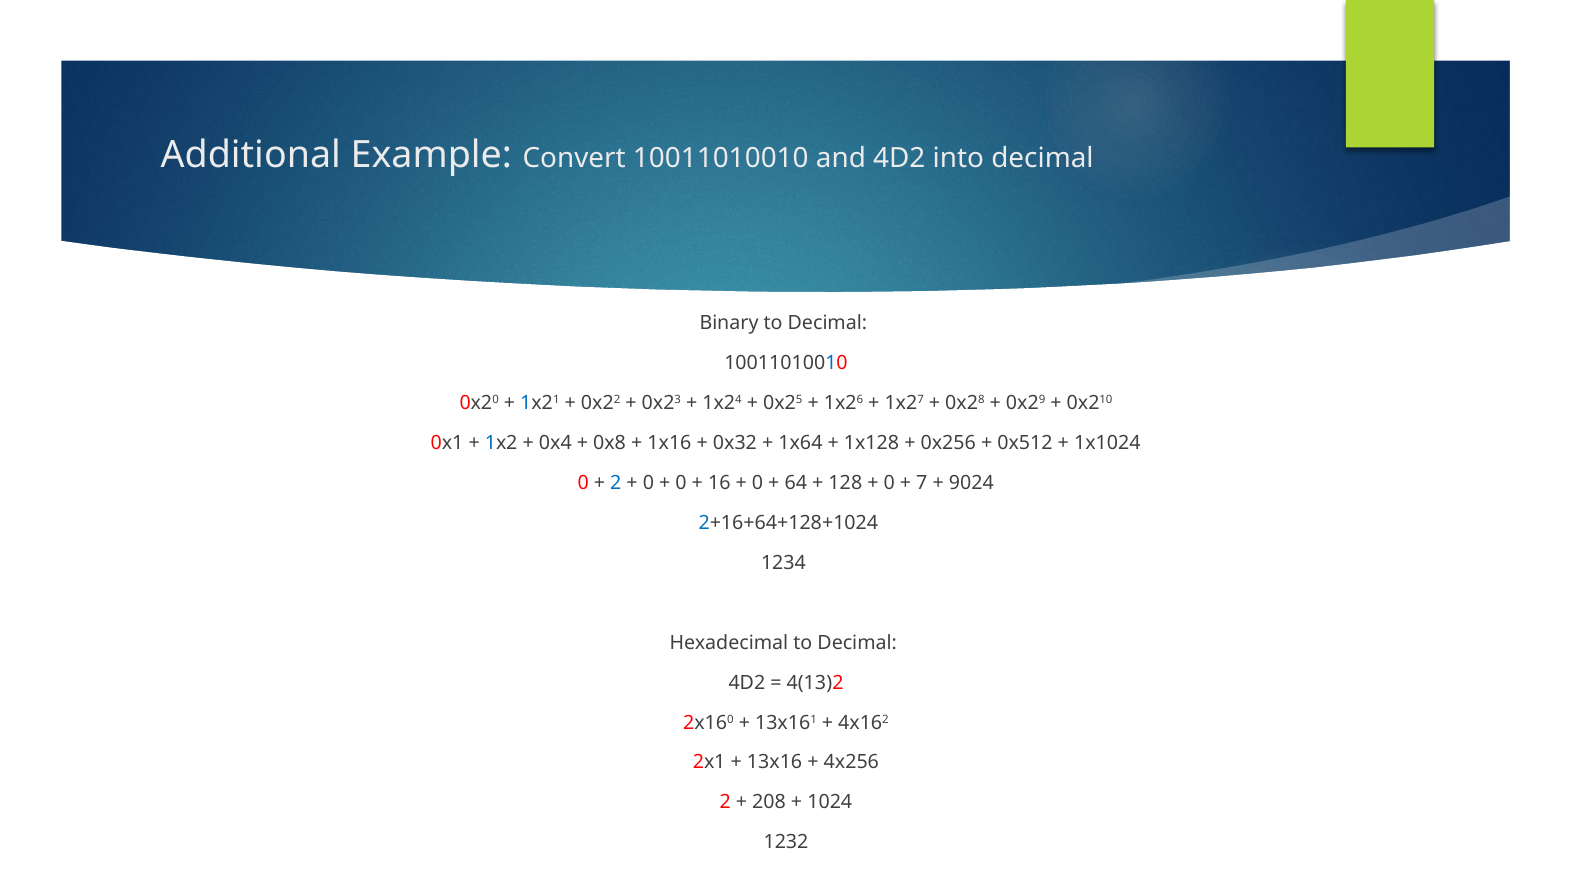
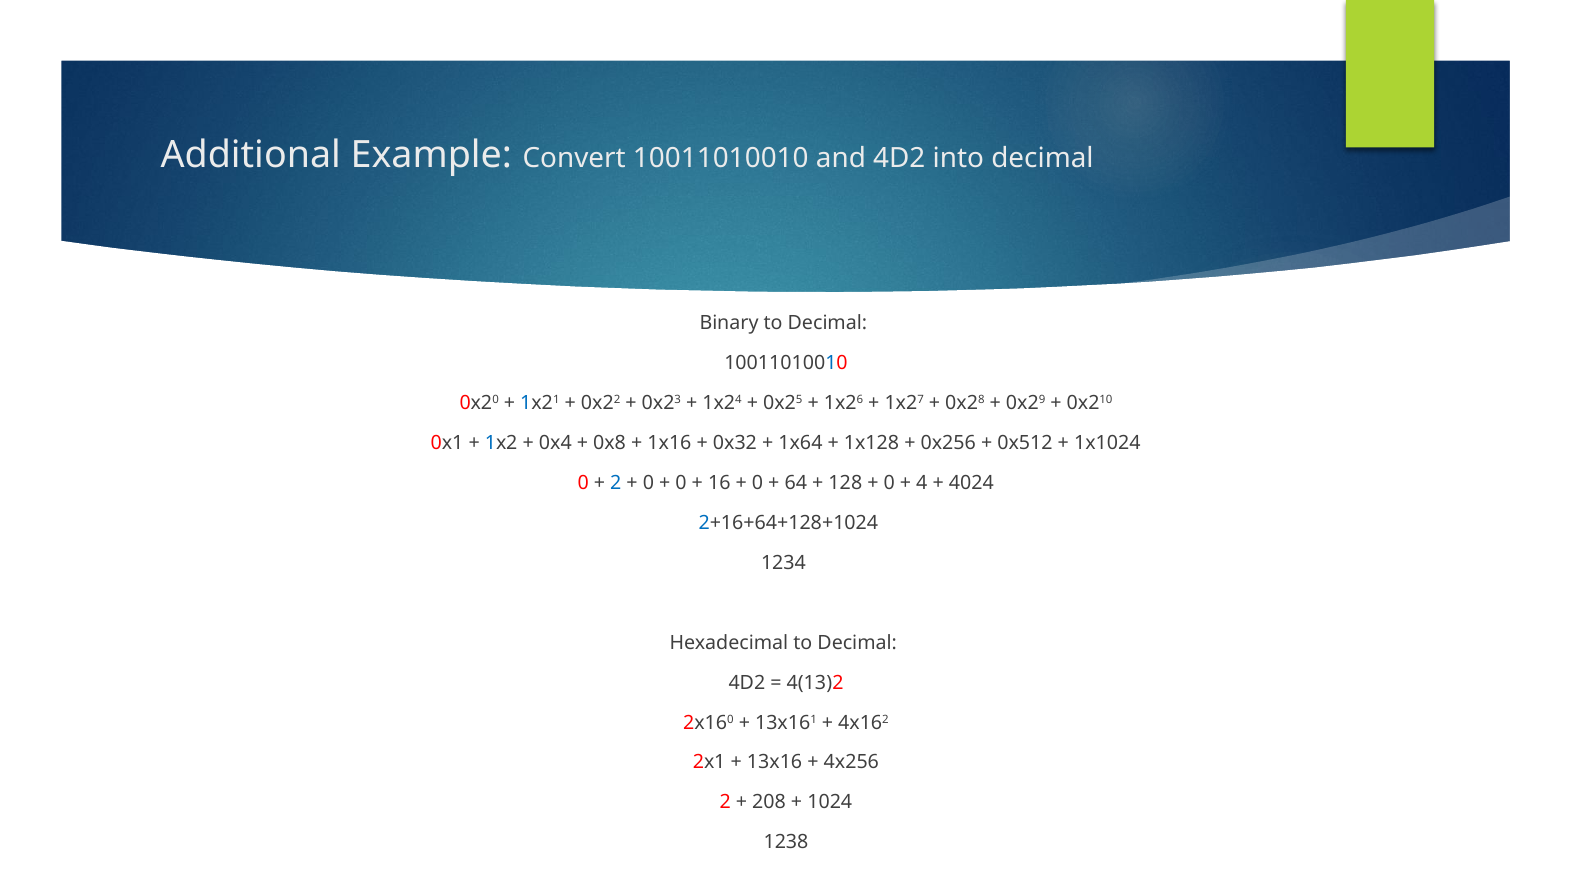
7: 7 -> 4
9024: 9024 -> 4024
1232: 1232 -> 1238
